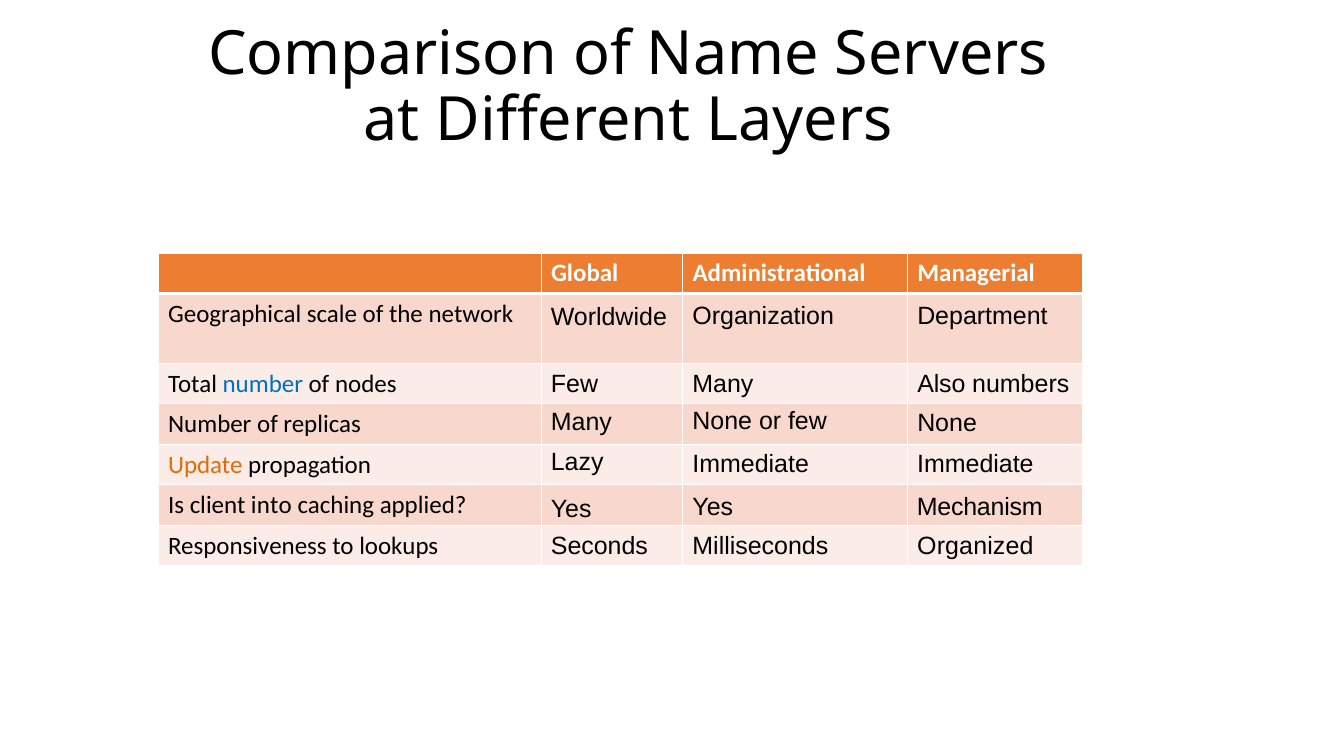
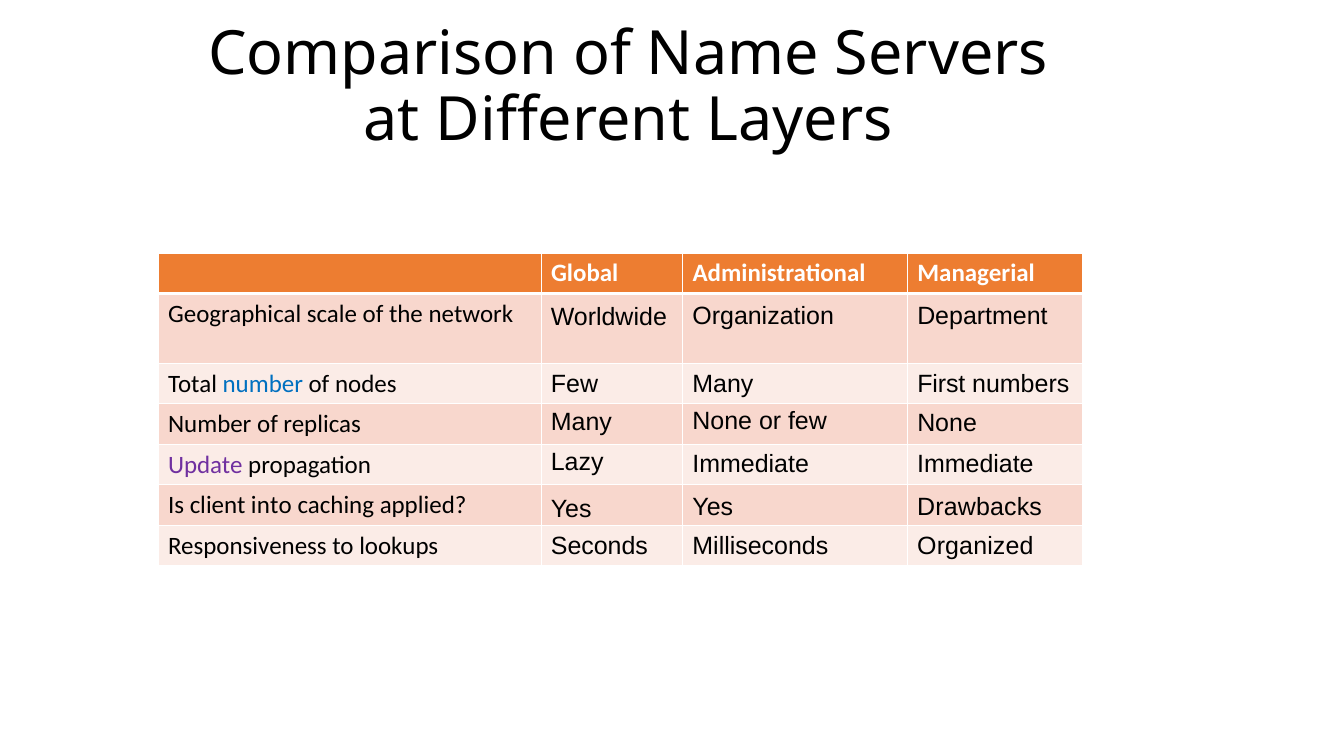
Also: Also -> First
Update colour: orange -> purple
Mechanism: Mechanism -> Drawbacks
